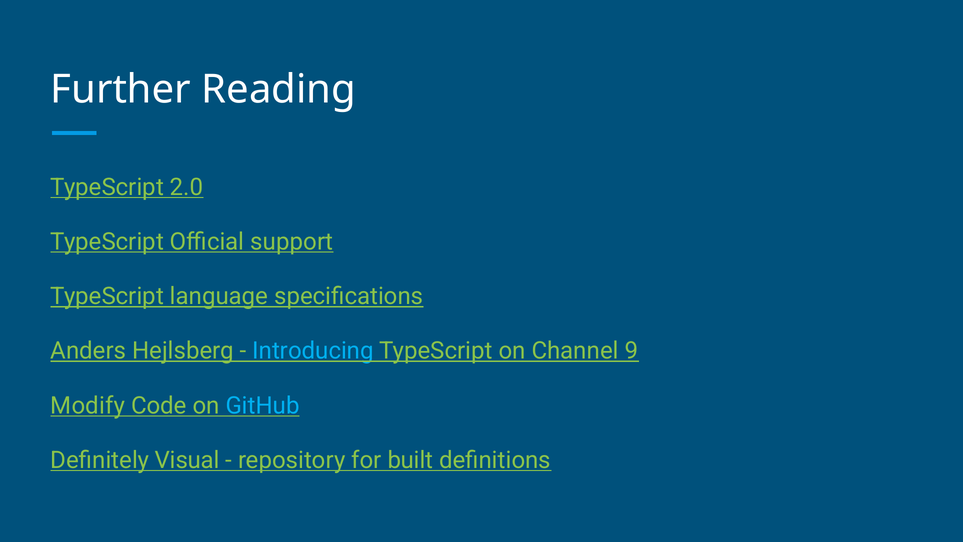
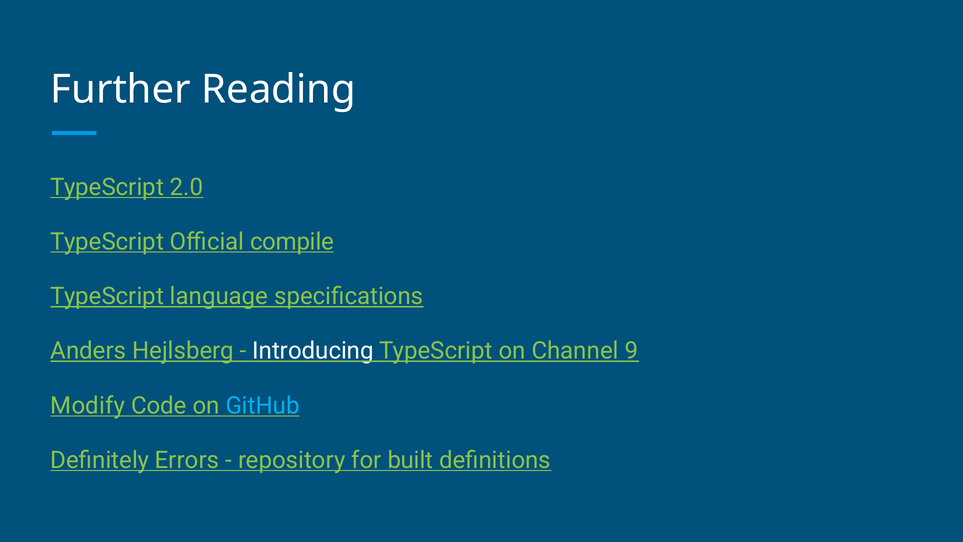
support: support -> compile
Introducing colour: light blue -> white
Visual: Visual -> Errors
